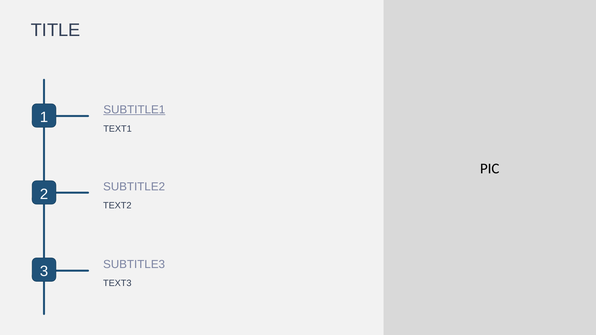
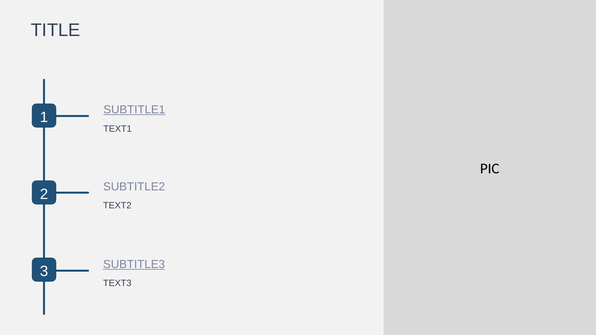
SUBTITLE3 underline: none -> present
